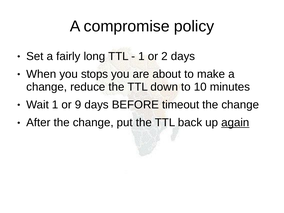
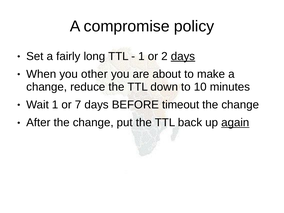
days at (183, 56) underline: none -> present
stops: stops -> other
9: 9 -> 7
